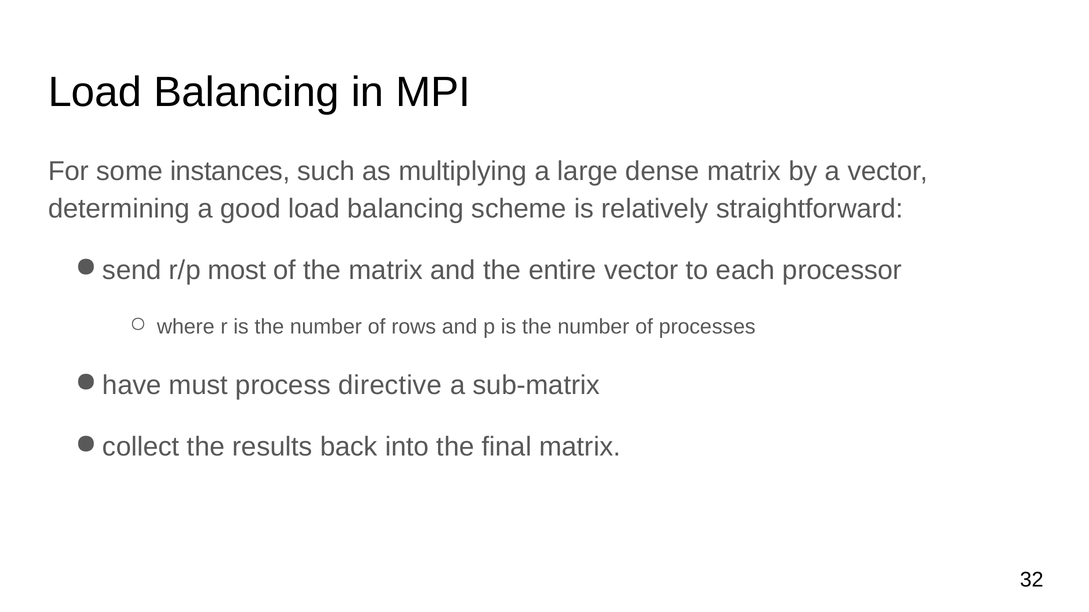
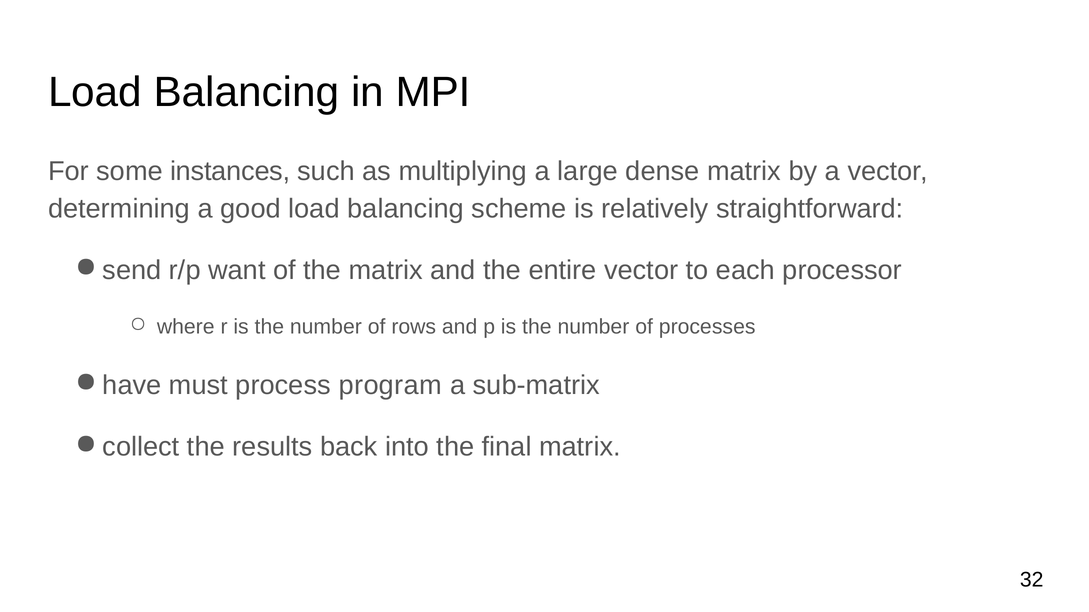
most: most -> want
directive: directive -> program
